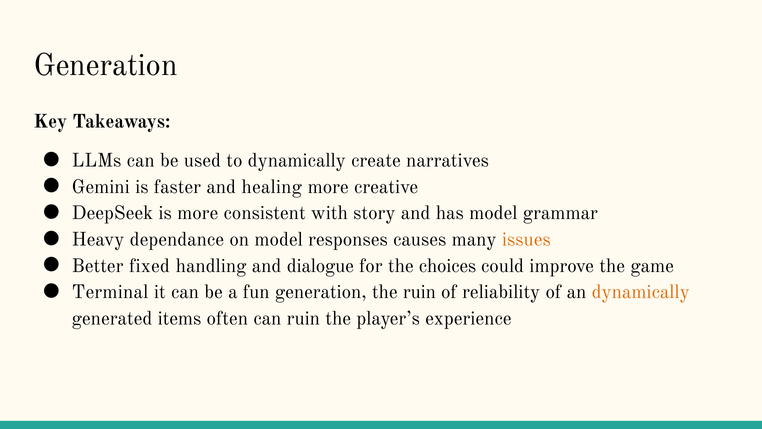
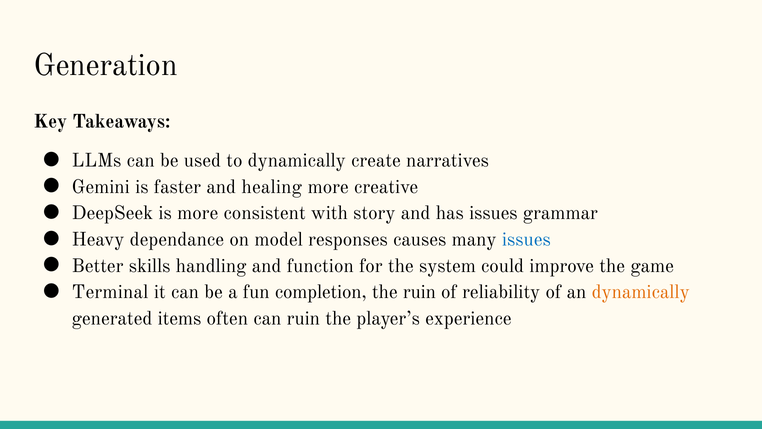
has model: model -> issues
issues at (526, 239) colour: orange -> blue
fixed: fixed -> skills
dialogue: dialogue -> function
choices: choices -> system
fun generation: generation -> completion
